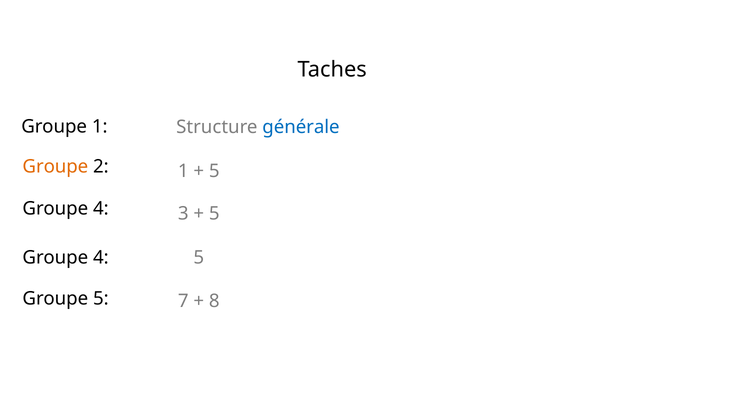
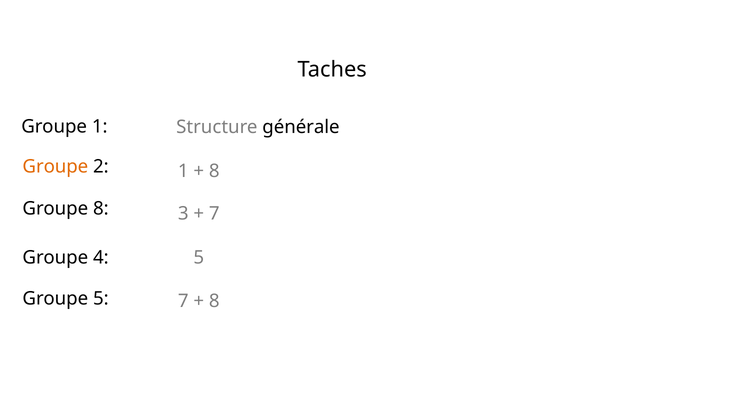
générale colour: blue -> black
5 at (214, 171): 5 -> 8
4 at (101, 208): 4 -> 8
5 at (214, 214): 5 -> 7
